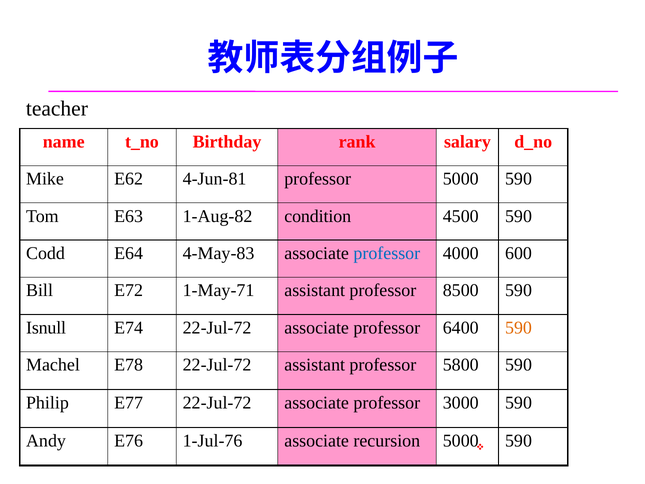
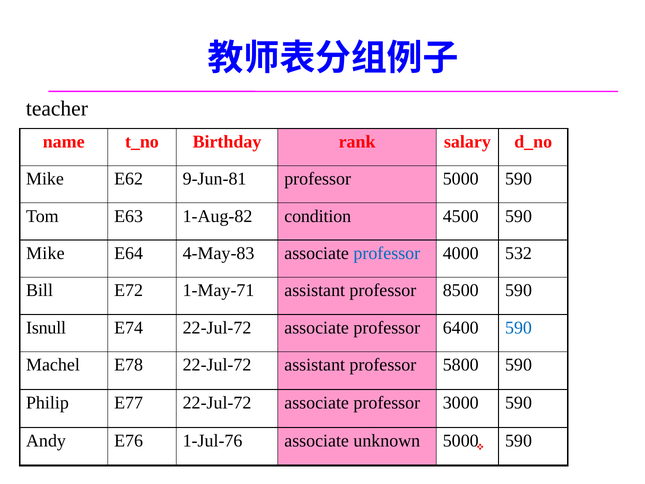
4-Jun-81: 4-Jun-81 -> 9-Jun-81
Codd at (46, 253): Codd -> Mike
600: 600 -> 532
590 at (519, 328) colour: orange -> blue
recursion: recursion -> unknown
